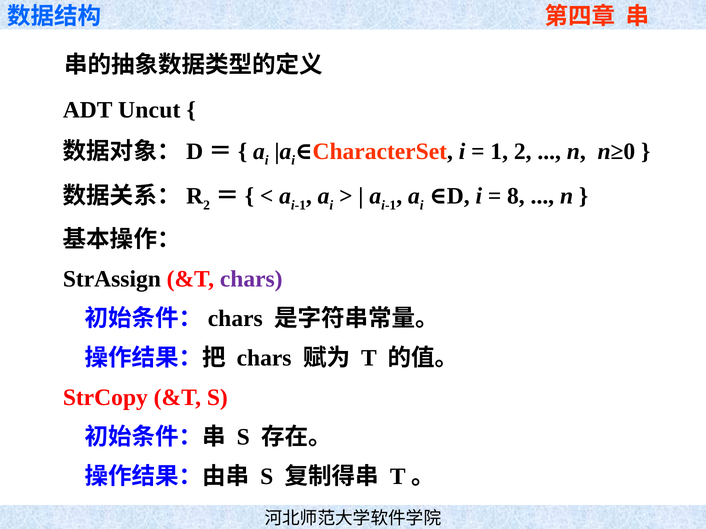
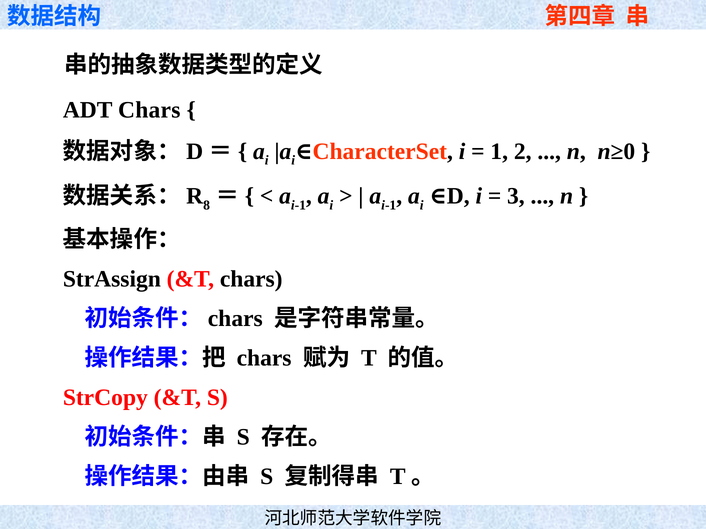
ADT Uncut: Uncut -> Chars
2 at (207, 206): 2 -> 8
8: 8 -> 3
chars at (251, 279) colour: purple -> black
